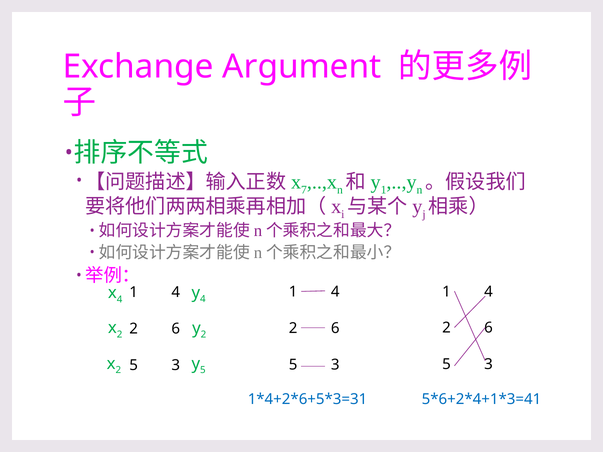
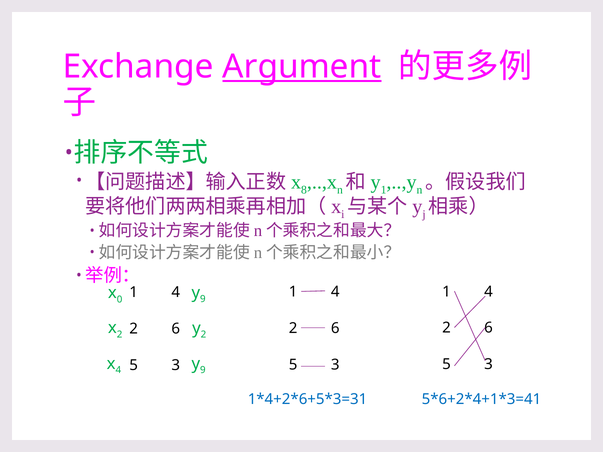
Argument underline: none -> present
7: 7 -> 8
4 at (203, 299): 4 -> 9
4 at (120, 300): 4 -> 0
2 at (118, 370): 2 -> 4
5 at (203, 370): 5 -> 9
